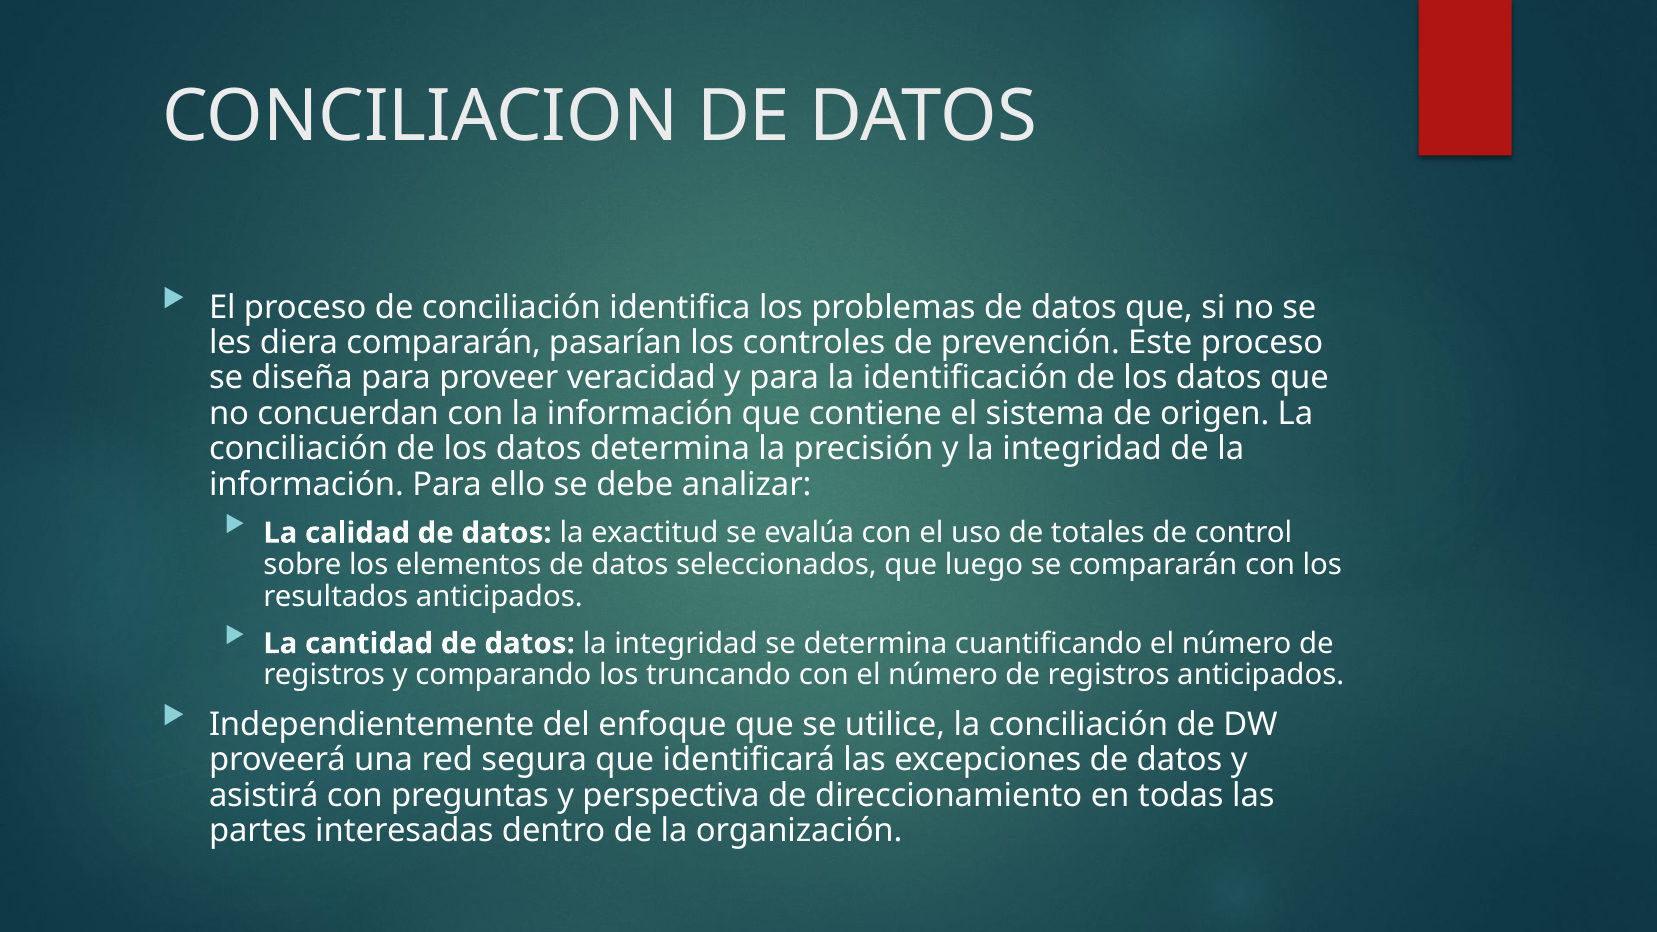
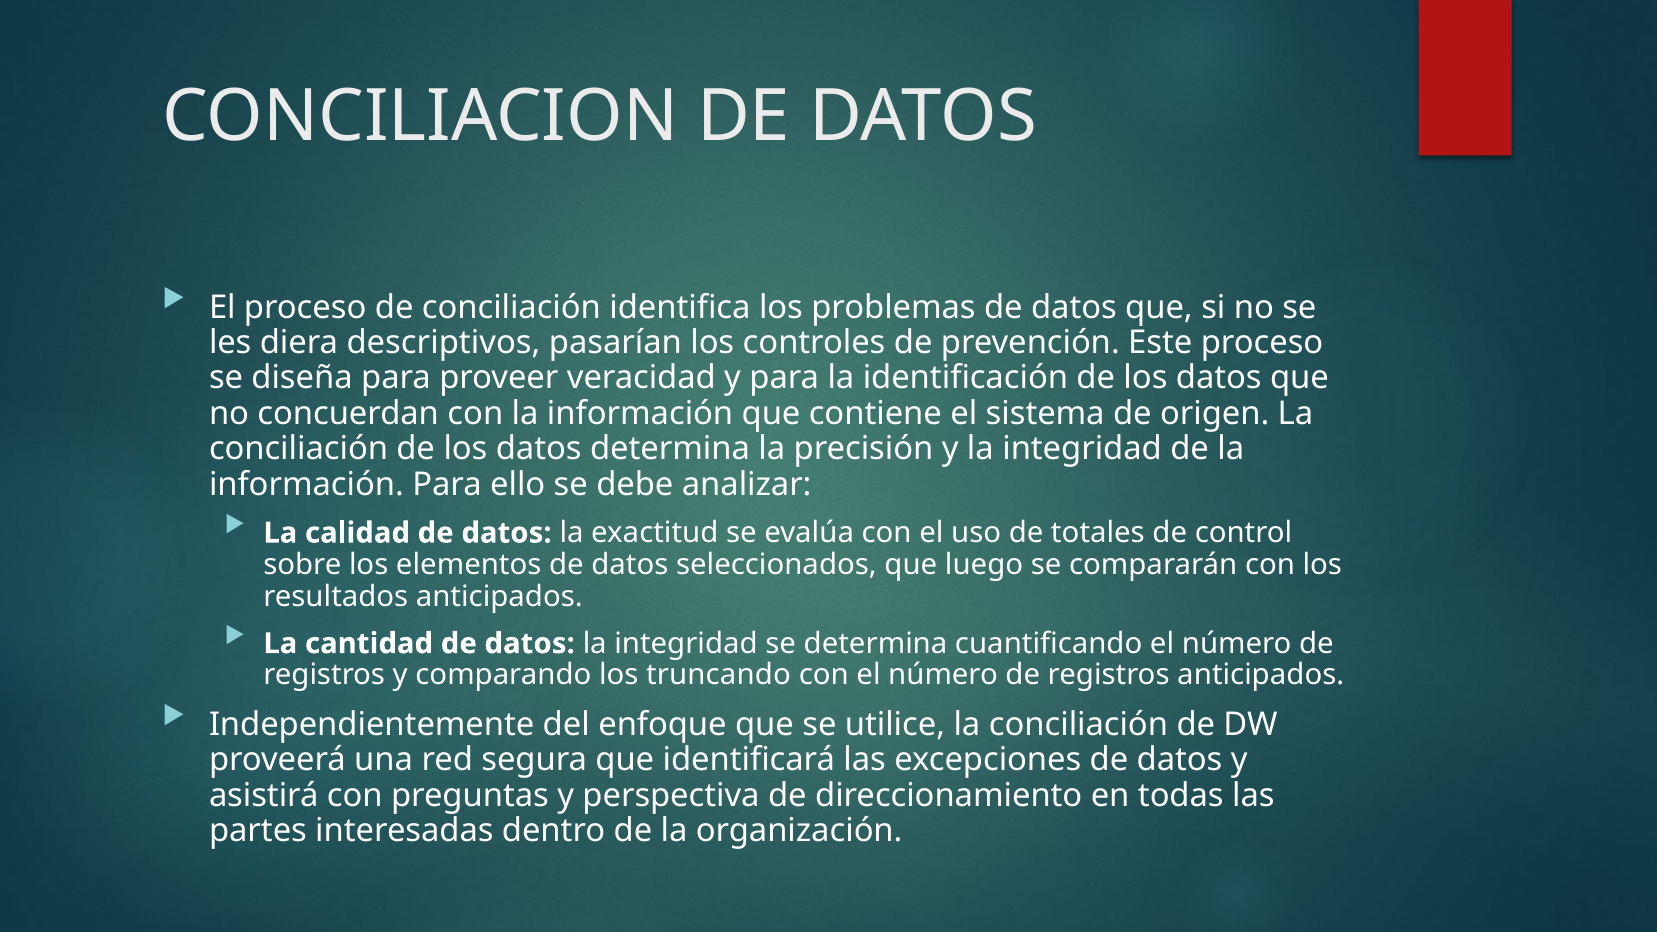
diera compararán: compararán -> descriptivos
